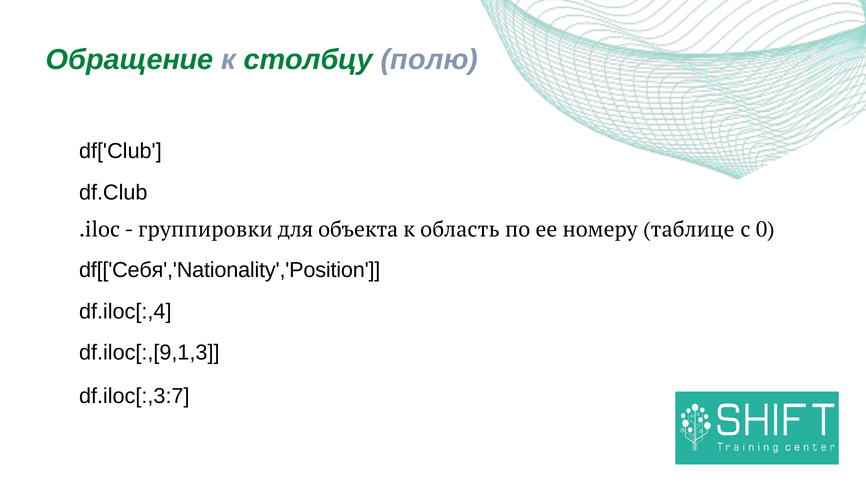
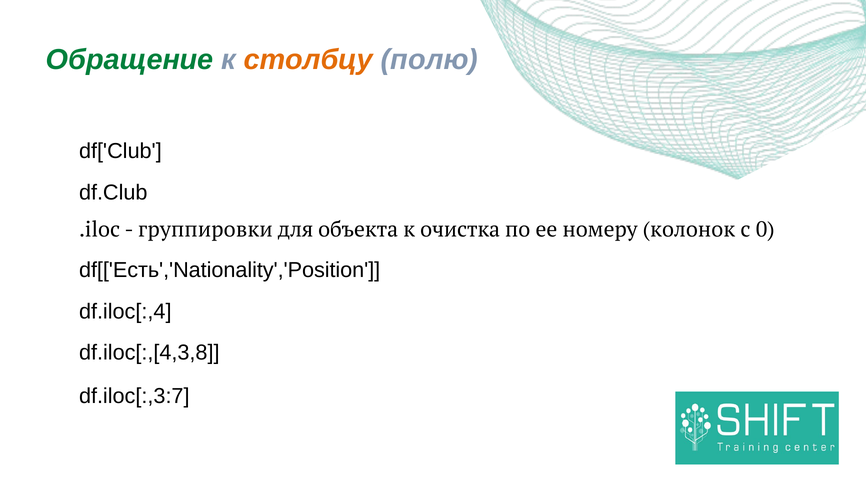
столбцу colour: green -> orange
область: область -> очистка
таблице: таблице -> колонок
df[['Себя','Nationality','Position: df[['Себя','Nationality','Position -> df[['Есть','Nationality','Position
df.iloc[:,[9,1,3: df.iloc[:,[9,1,3 -> df.iloc[:,[4,3,8
